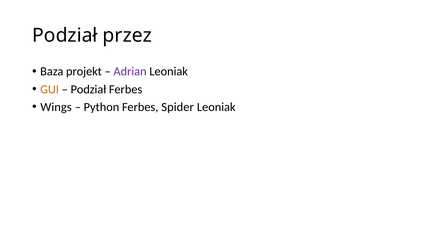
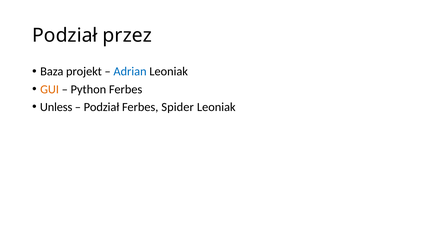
Adrian colour: purple -> blue
Podział at (88, 89): Podział -> Python
Wings: Wings -> Unless
Python at (101, 107): Python -> Podział
